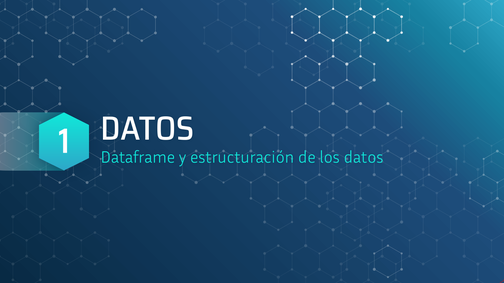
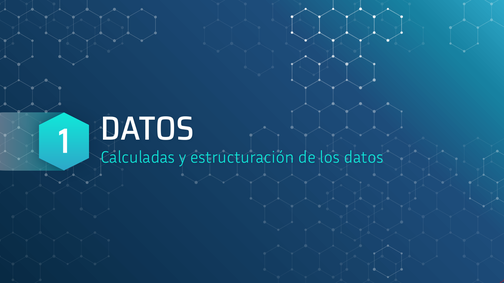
Dataframe: Dataframe -> Calculadas
